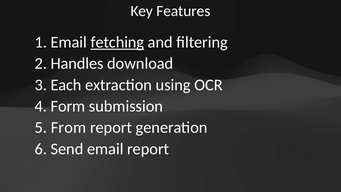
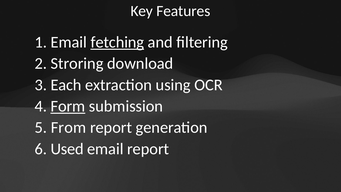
Handles: Handles -> Stroring
Form underline: none -> present
Send: Send -> Used
